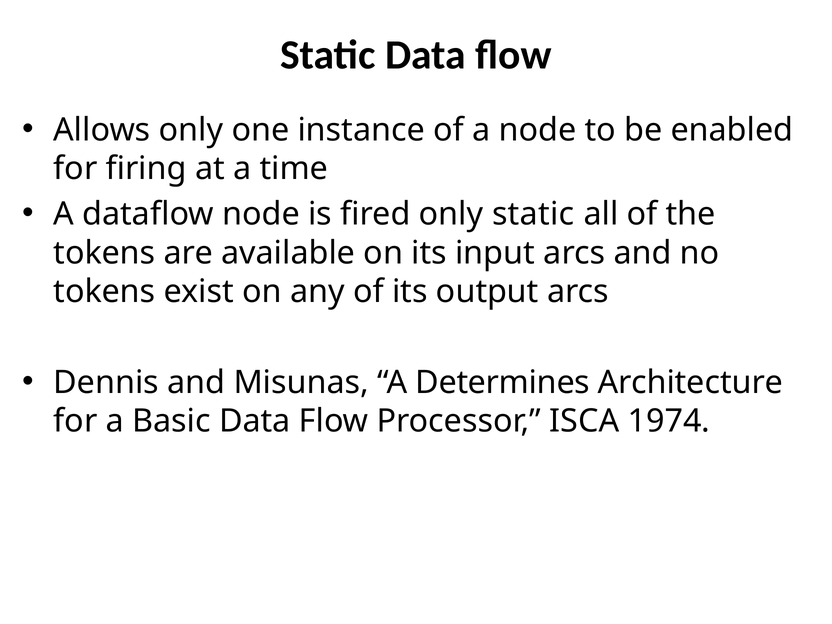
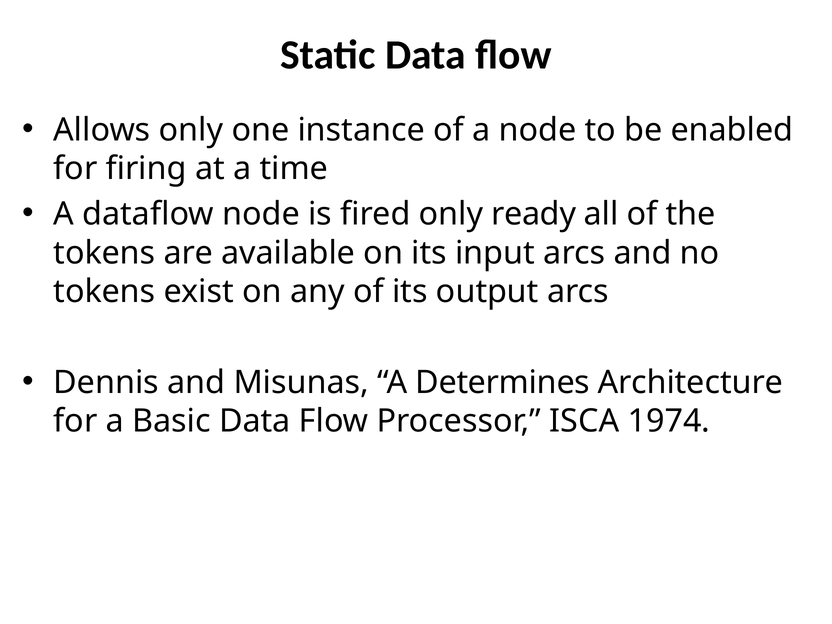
only static: static -> ready
